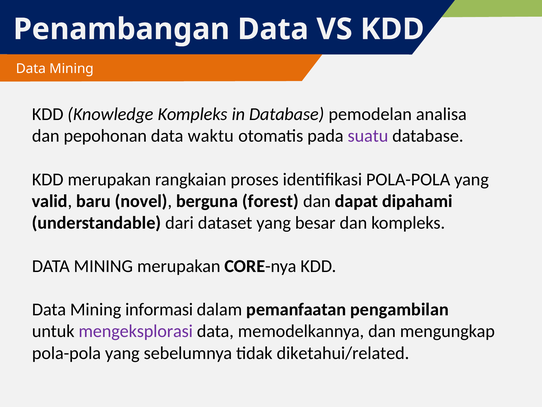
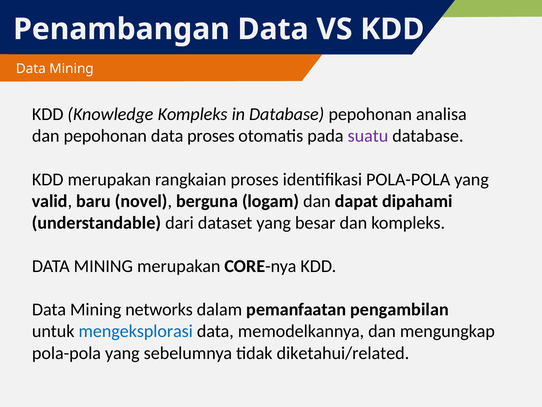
Database pemodelan: pemodelan -> pepohonan
data waktu: waktu -> proses
forest: forest -> logam
informasi: informasi -> networks
mengeksplorasi colour: purple -> blue
